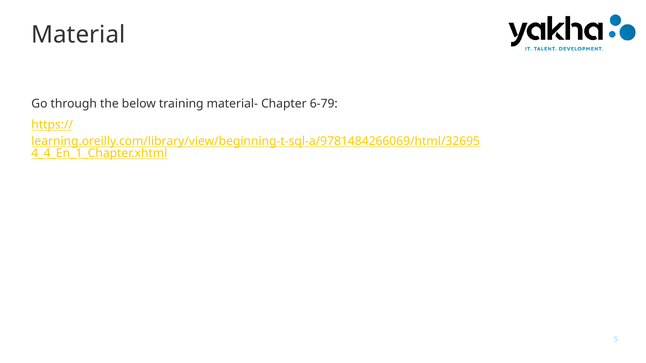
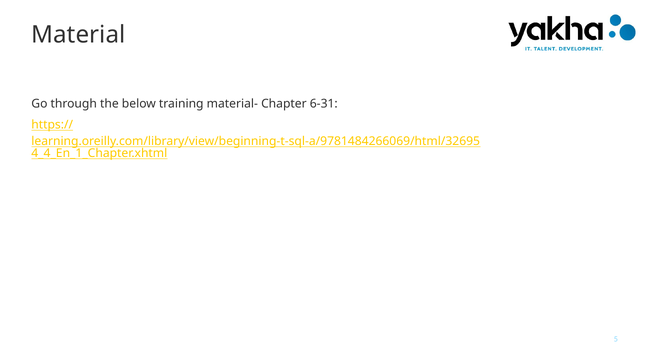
6-79: 6-79 -> 6-31
